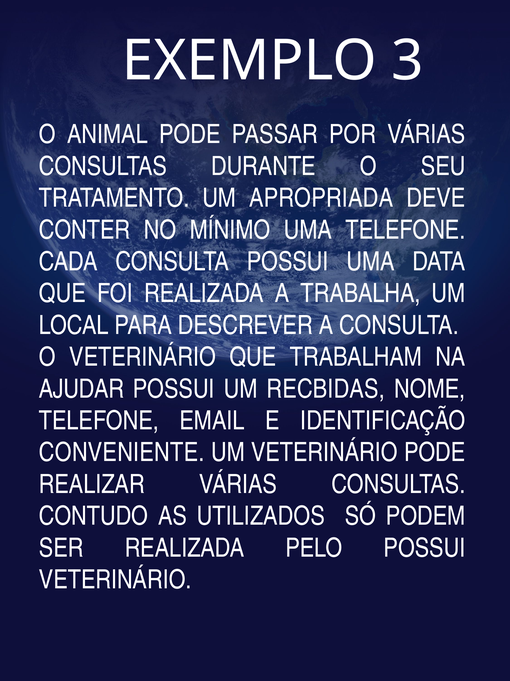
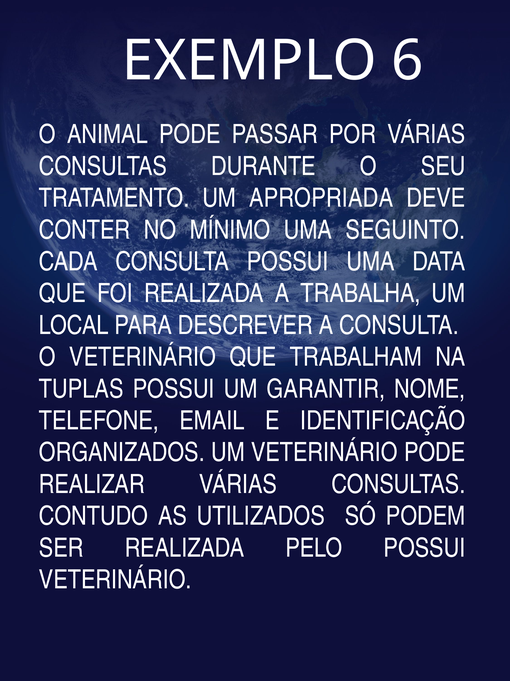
3: 3 -> 6
UMA TELEFONE: TELEFONE -> SEGUINTO
AJUDAR: AJUDAR -> TUPLAS
RECBIDAS: RECBIDAS -> GARANTIR
CONVENIENTE: CONVENIENTE -> ORGANIZADOS
